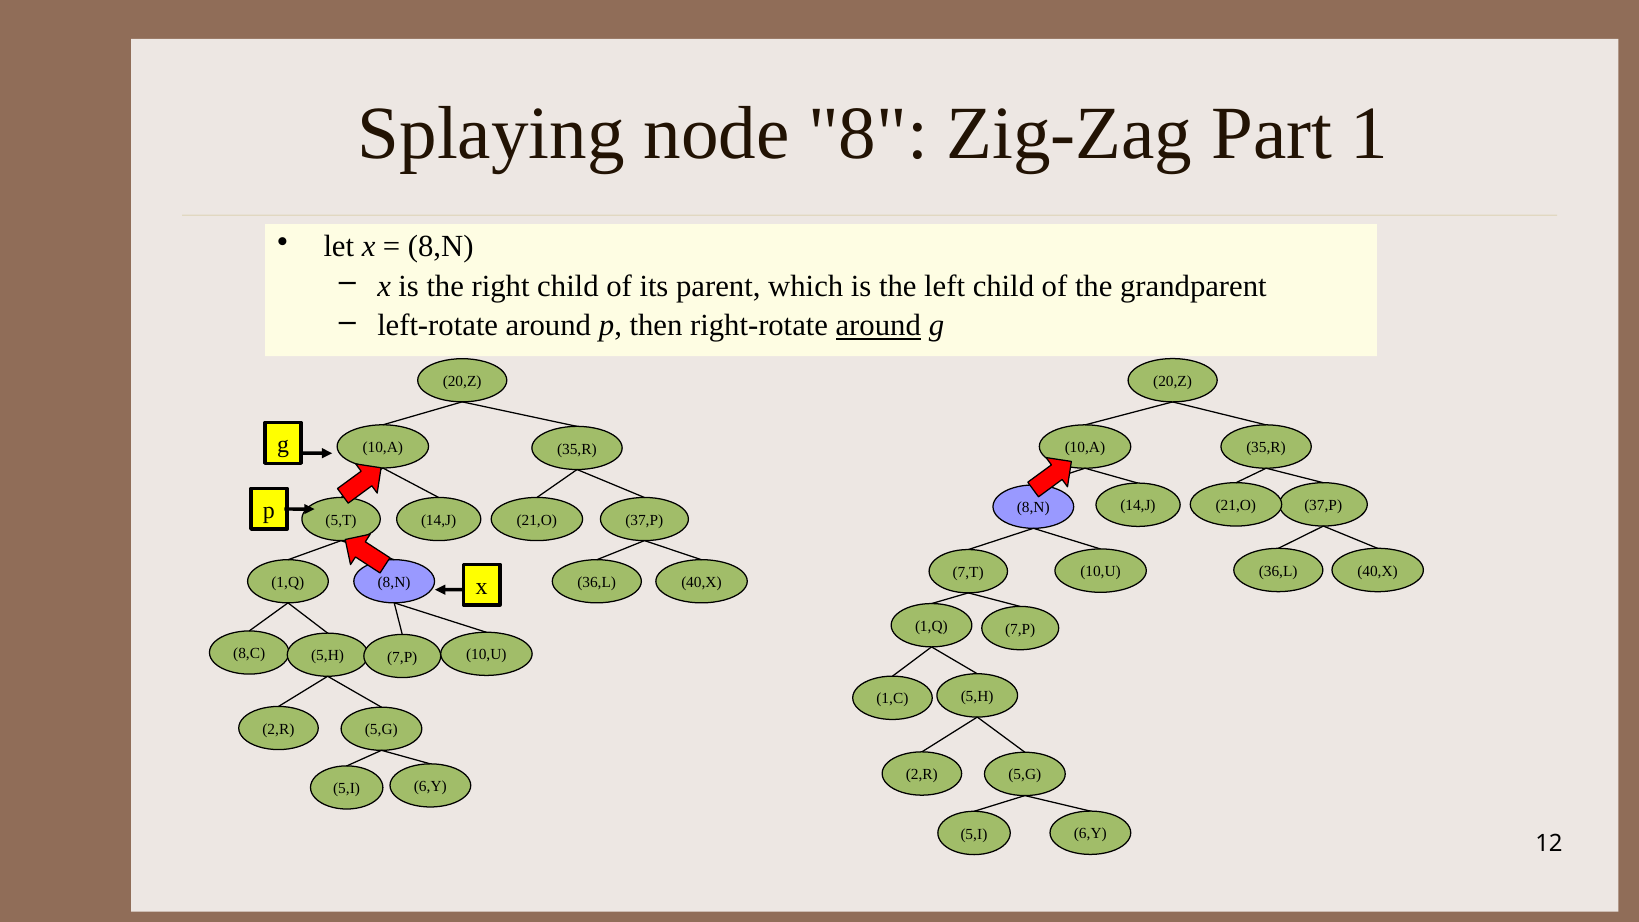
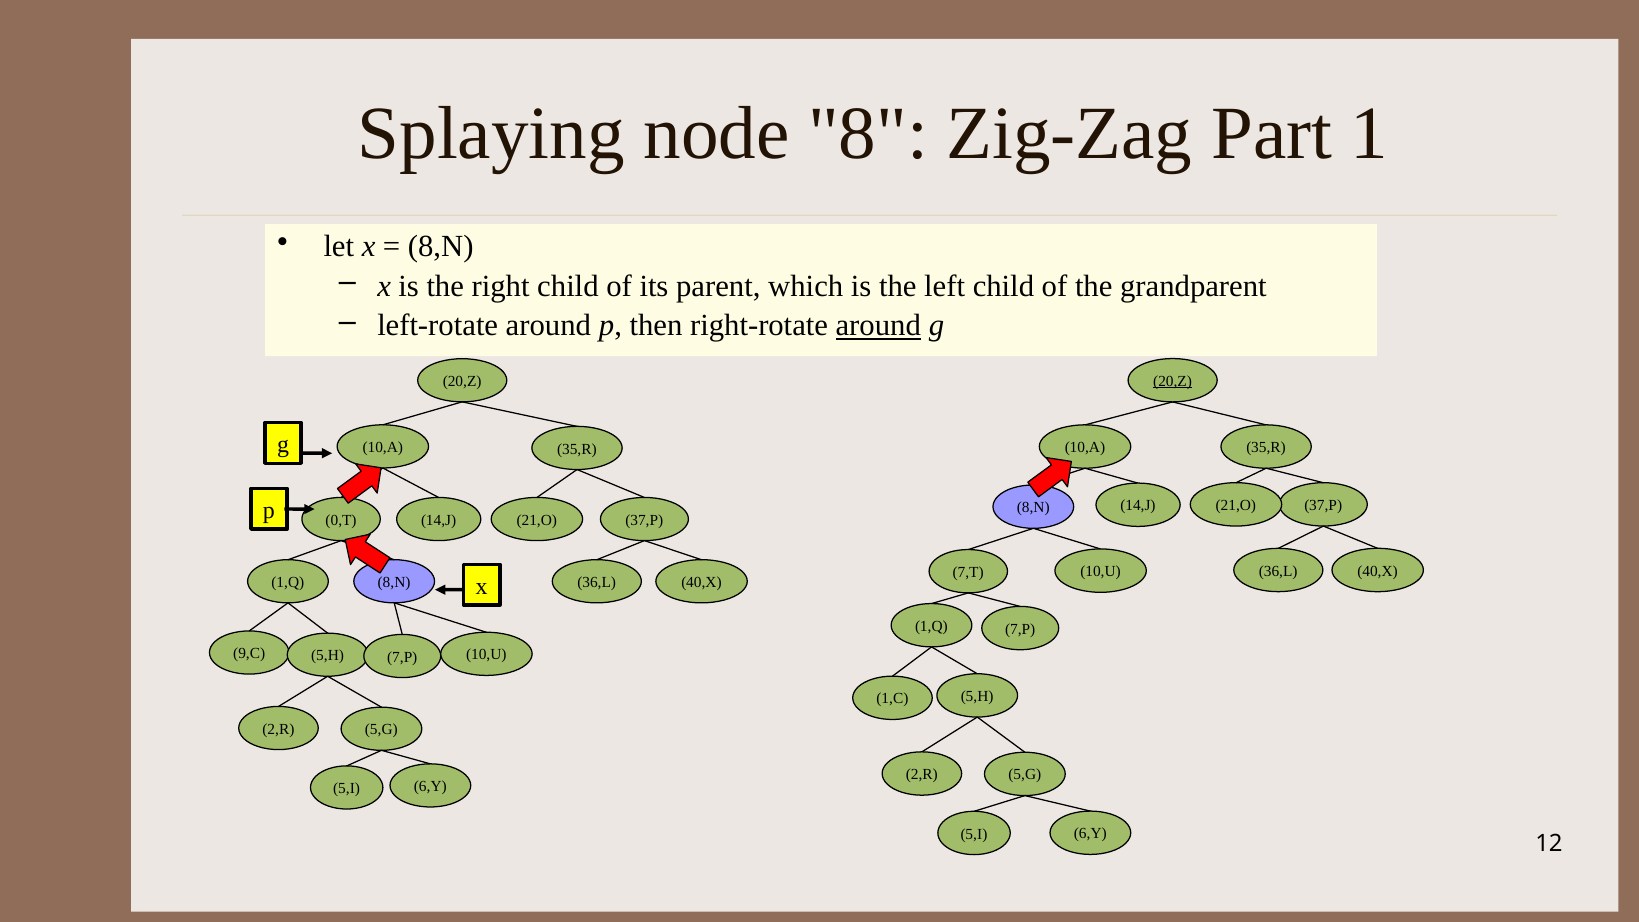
20,Z at (1173, 381) underline: none -> present
5,T: 5,T -> 0,T
8,C: 8,C -> 9,C
